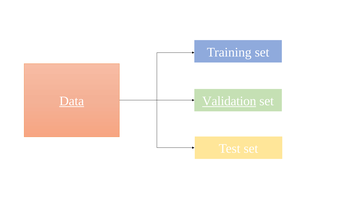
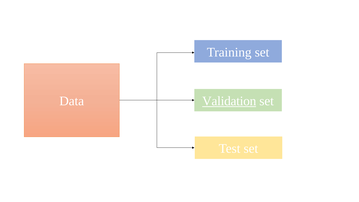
Data underline: present -> none
